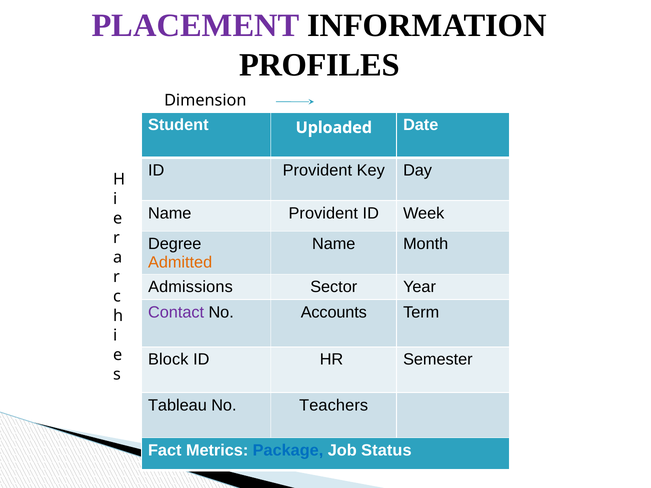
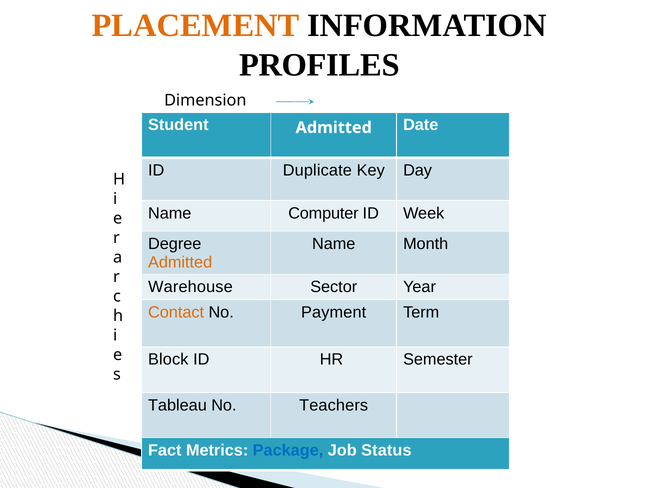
PLACEMENT colour: purple -> orange
Student Uploaded: Uploaded -> Admitted
ID Provident: Provident -> Duplicate
Name Provident: Provident -> Computer
Admissions: Admissions -> Warehouse
Contact colour: purple -> orange
Accounts: Accounts -> Payment
